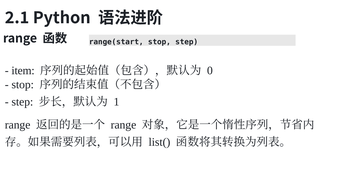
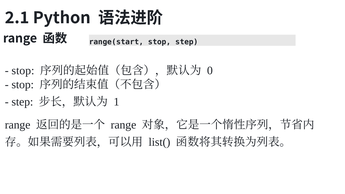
item at (23, 71): item -> stop
